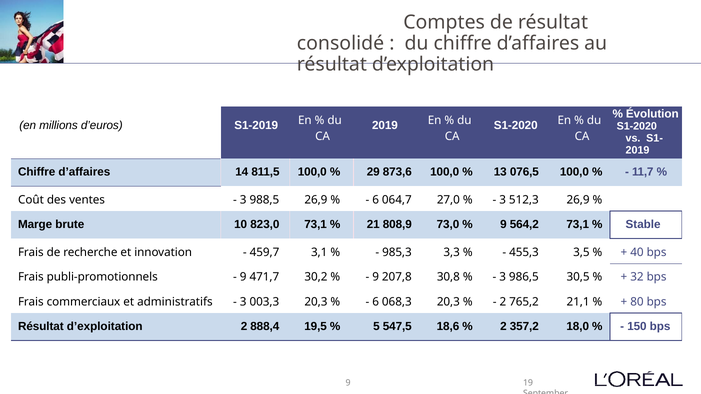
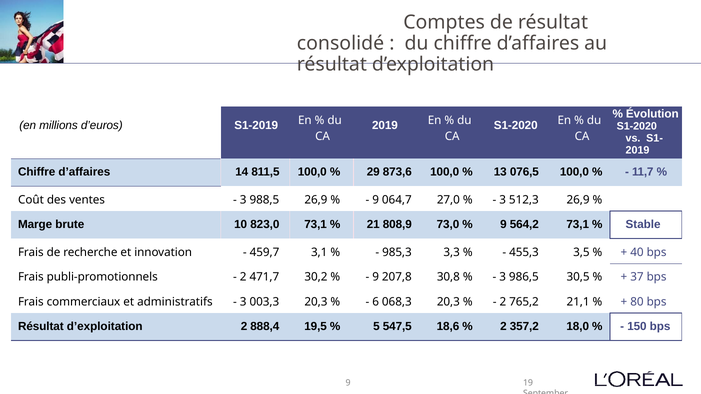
6 at (376, 200): 6 -> 9
9 at (243, 277): 9 -> 2
32: 32 -> 37
